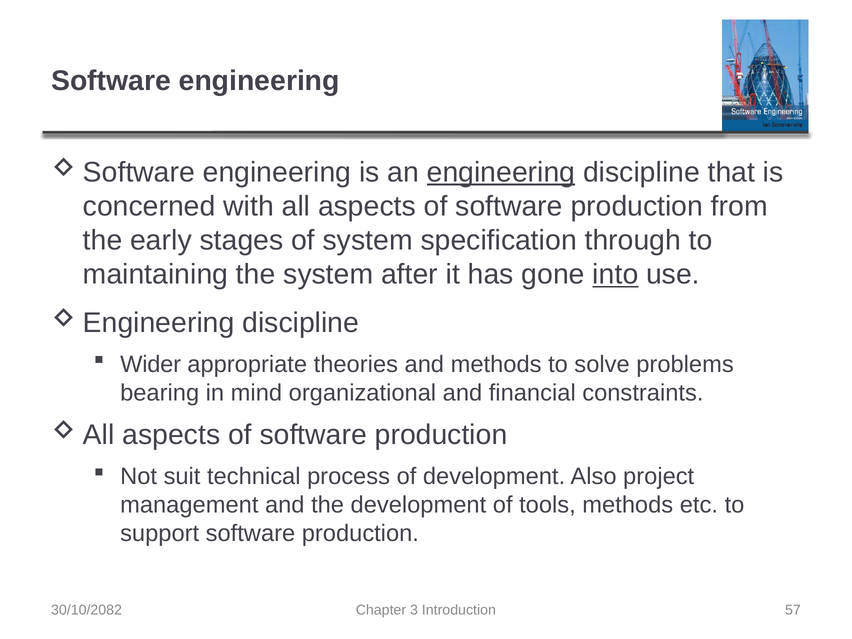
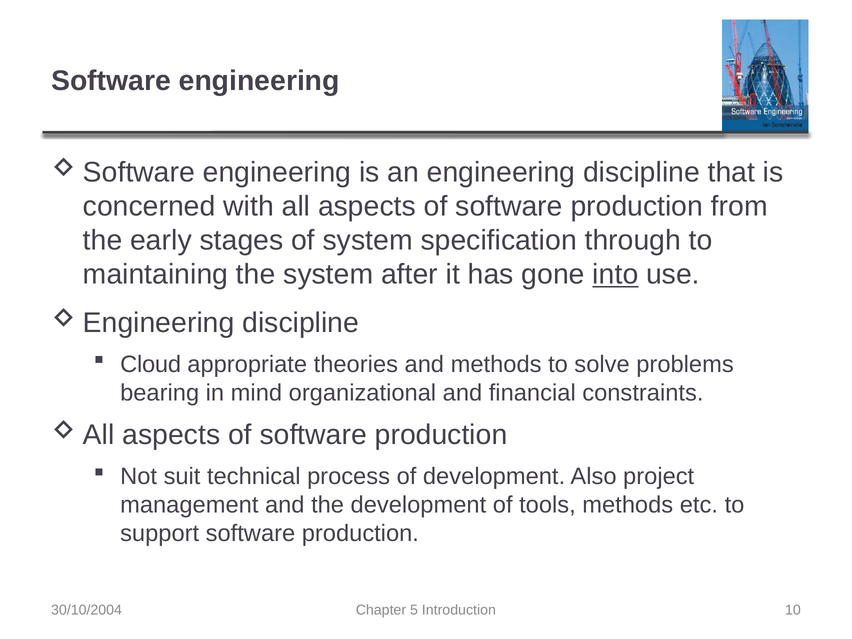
engineering at (501, 172) underline: present -> none
Wider: Wider -> Cloud
30/10/2082: 30/10/2082 -> 30/10/2004
3: 3 -> 5
57: 57 -> 10
